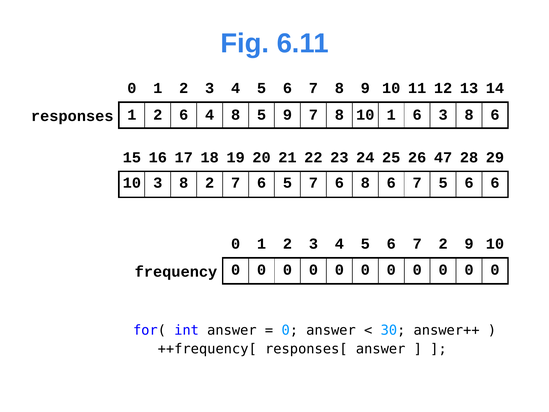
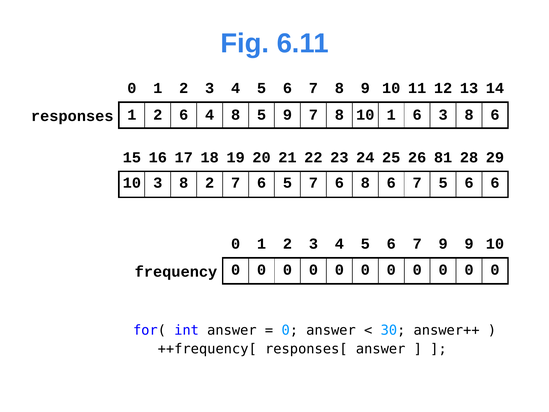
47: 47 -> 81
7 2: 2 -> 9
